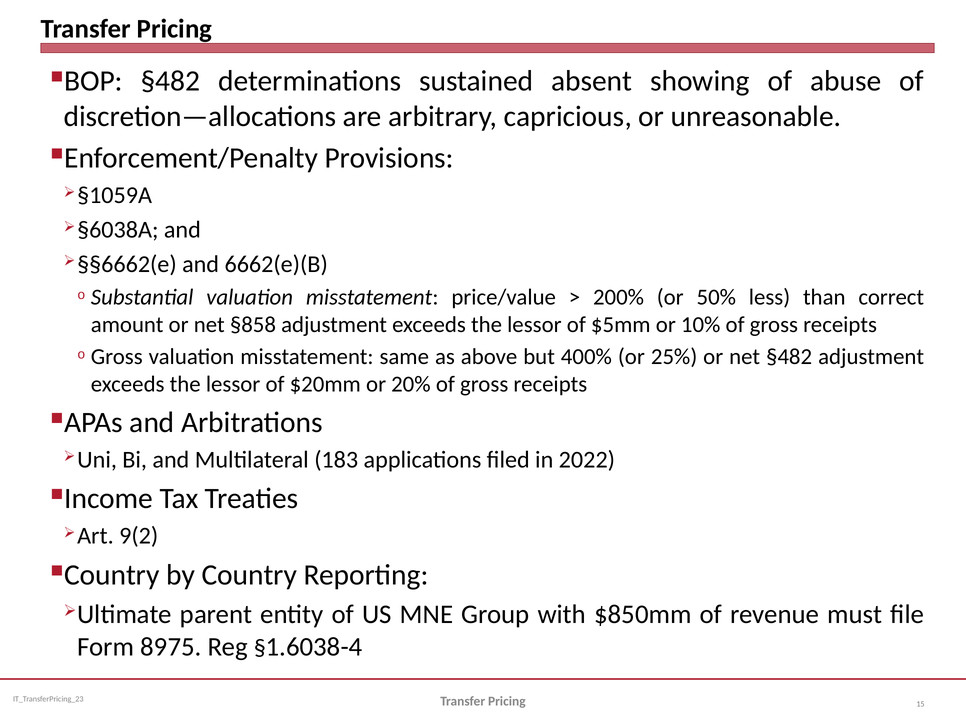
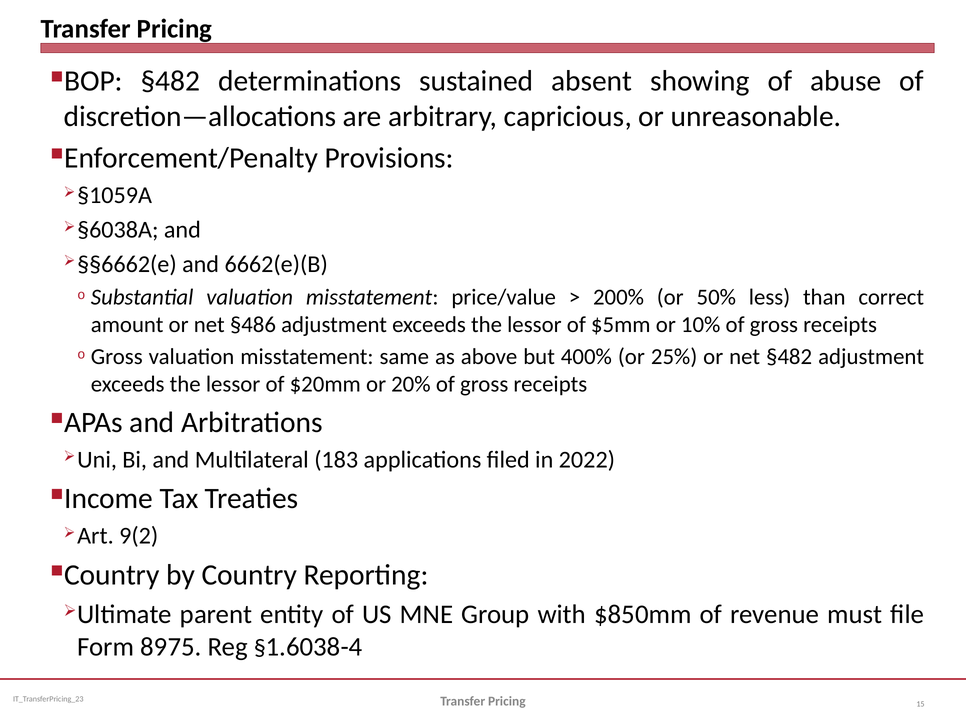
§858: §858 -> §486
